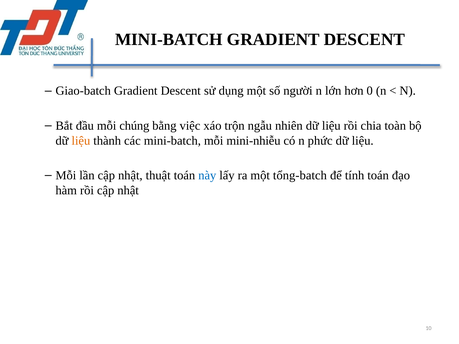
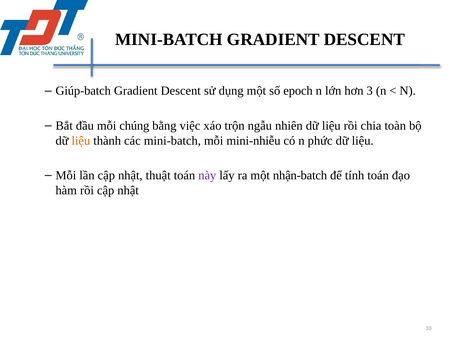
Giao-batch: Giao-batch -> Giúp-batch
người: người -> epoch
0: 0 -> 3
này colour: blue -> purple
tổng-batch: tổng-batch -> nhận-batch
